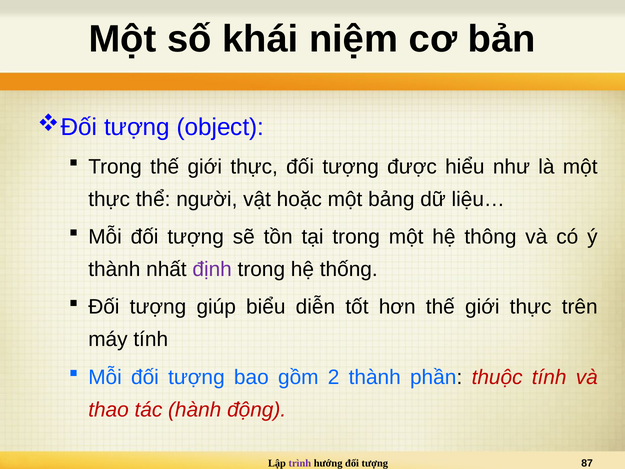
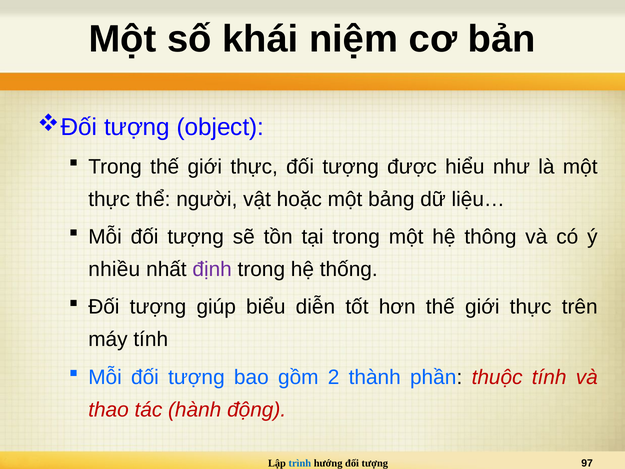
thành at (114, 269): thành -> nhiều
trình colour: purple -> blue
87: 87 -> 97
